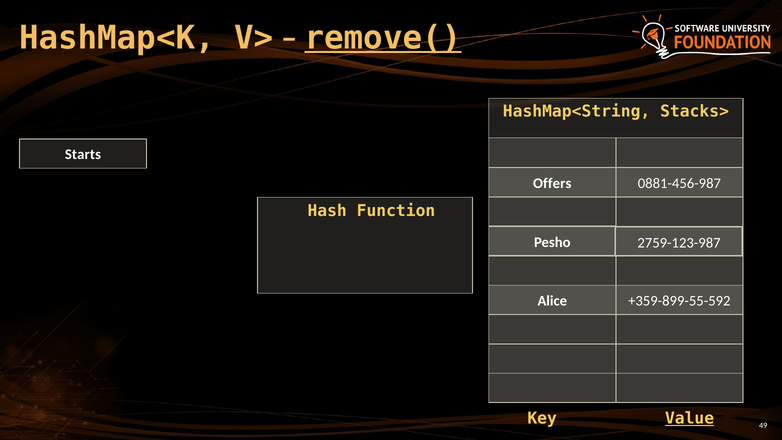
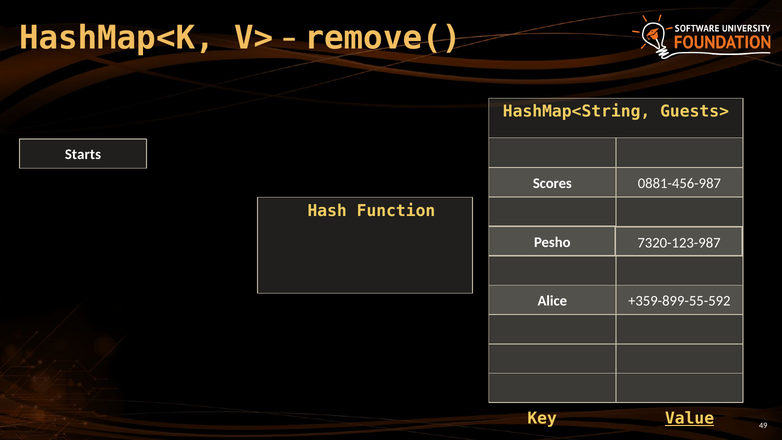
remove( underline: present -> none
Stacks>: Stacks> -> Guests>
Offers: Offers -> Scores
2759-123-987: 2759-123-987 -> 7320-123-987
